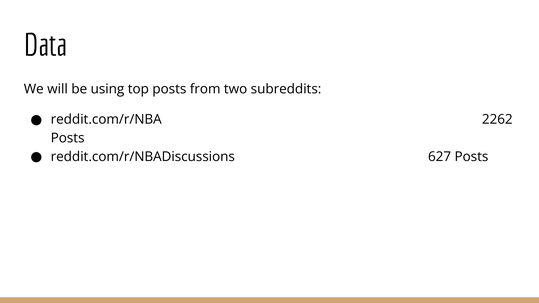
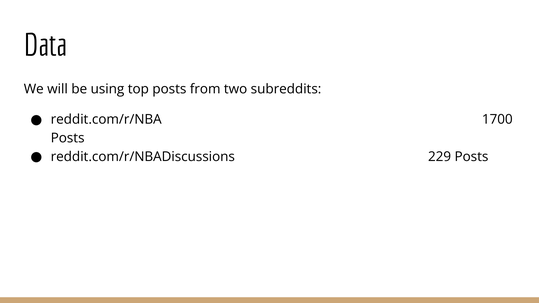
2262: 2262 -> 1700
627: 627 -> 229
